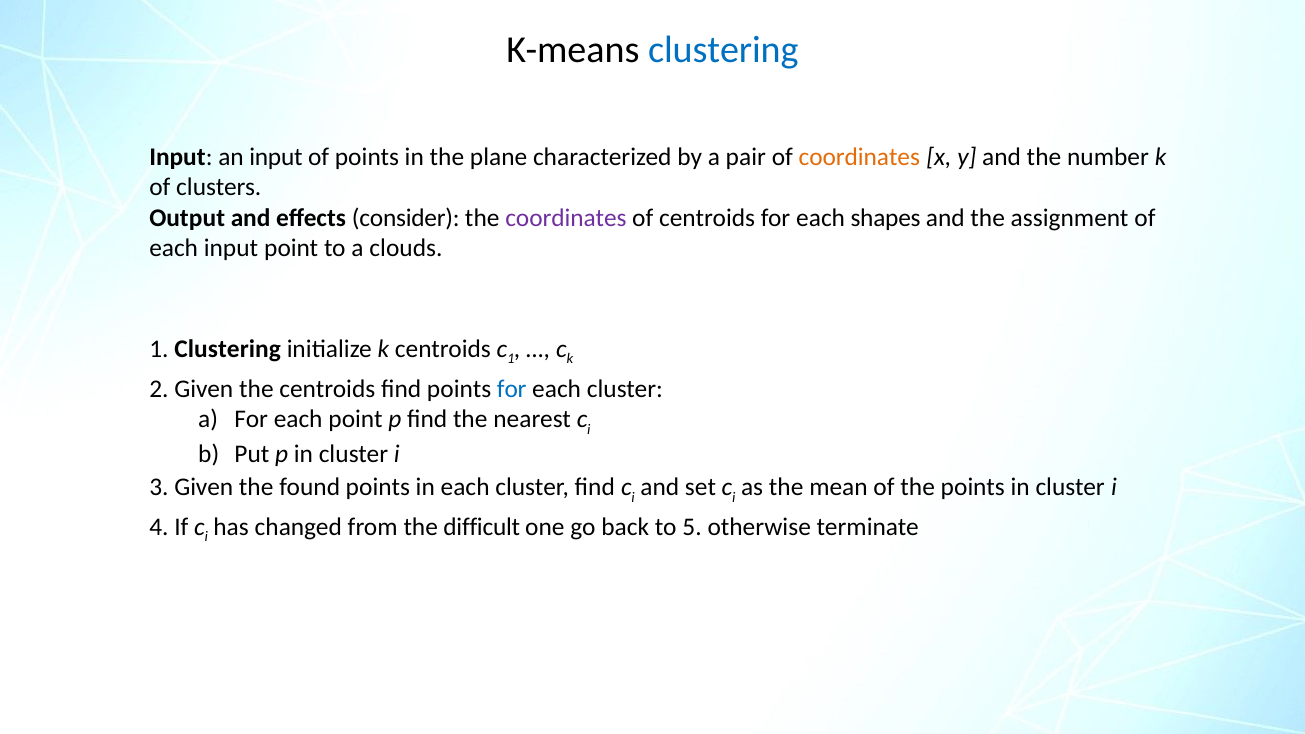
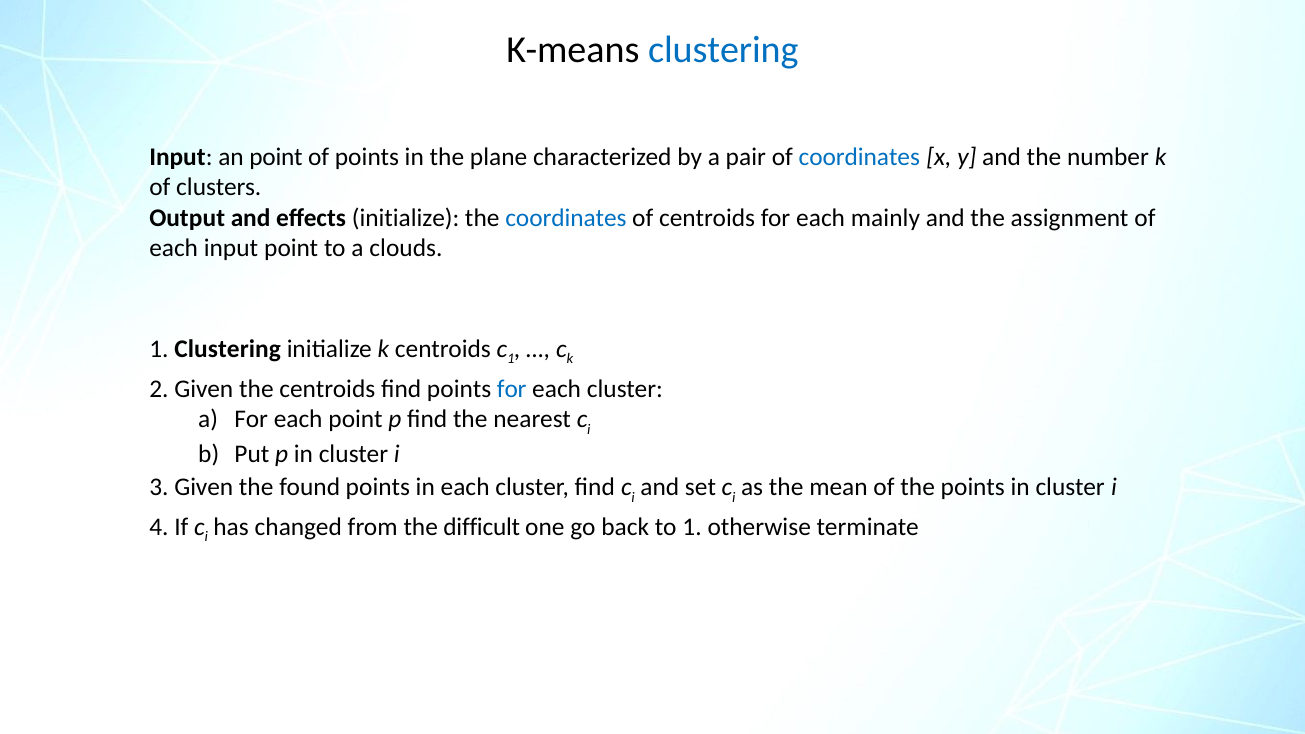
an input: input -> point
coordinates at (859, 157) colour: orange -> blue
effects consider: consider -> initialize
coordinates at (566, 218) colour: purple -> blue
shapes: shapes -> mainly
to 5: 5 -> 1
